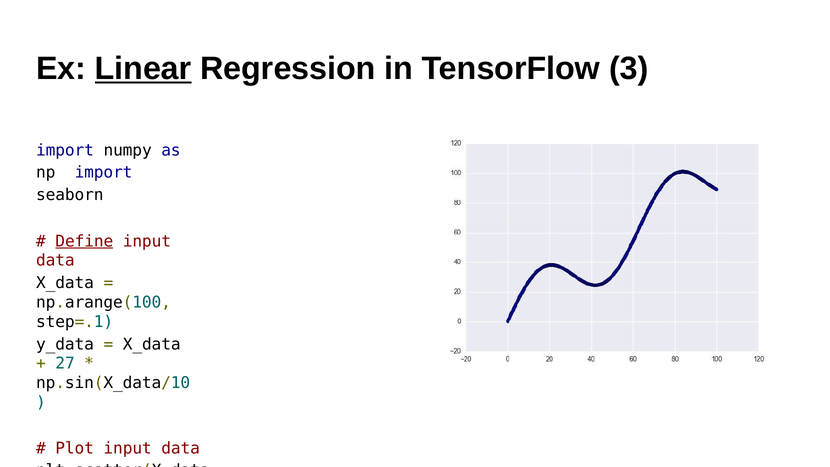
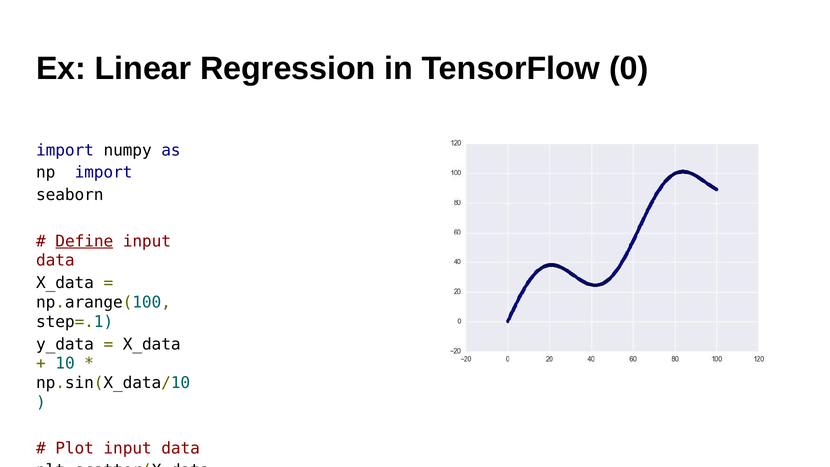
Linear underline: present -> none
3: 3 -> 0
27: 27 -> 10
